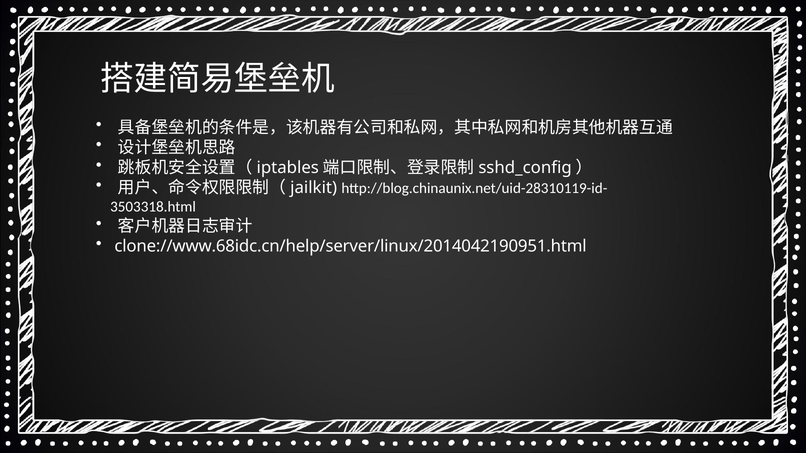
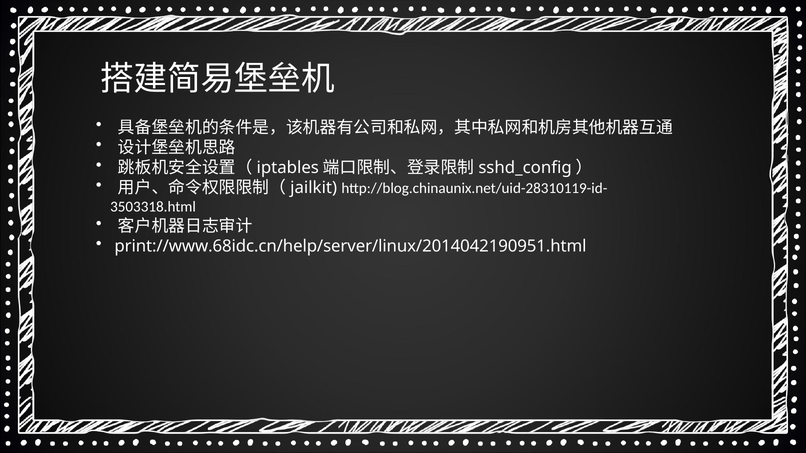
clone://www.68idc.cn/help/server/linux/2014042190951.html: clone://www.68idc.cn/help/server/linux/2014042190951.html -> print://www.68idc.cn/help/server/linux/2014042190951.html
